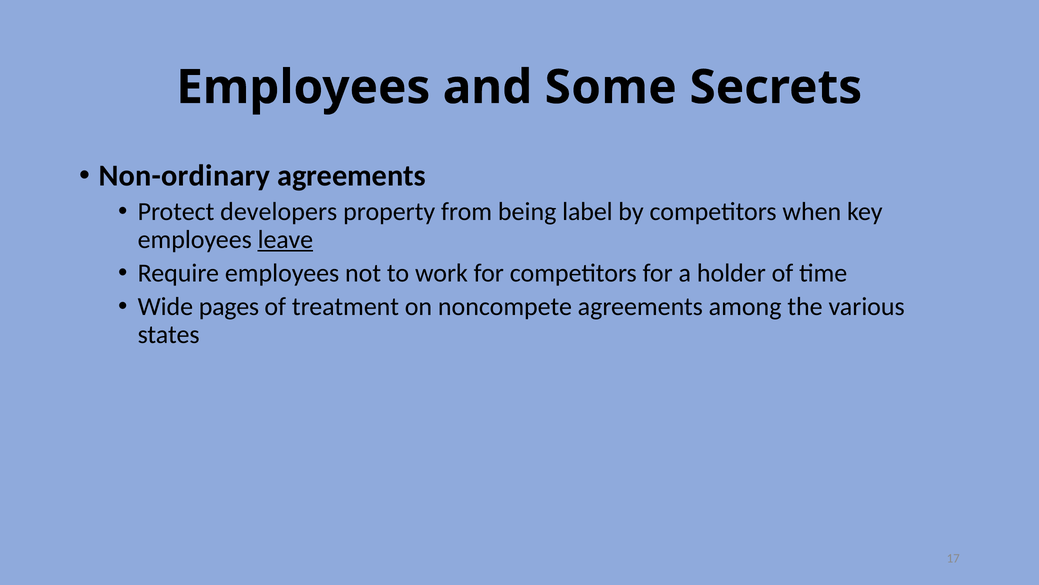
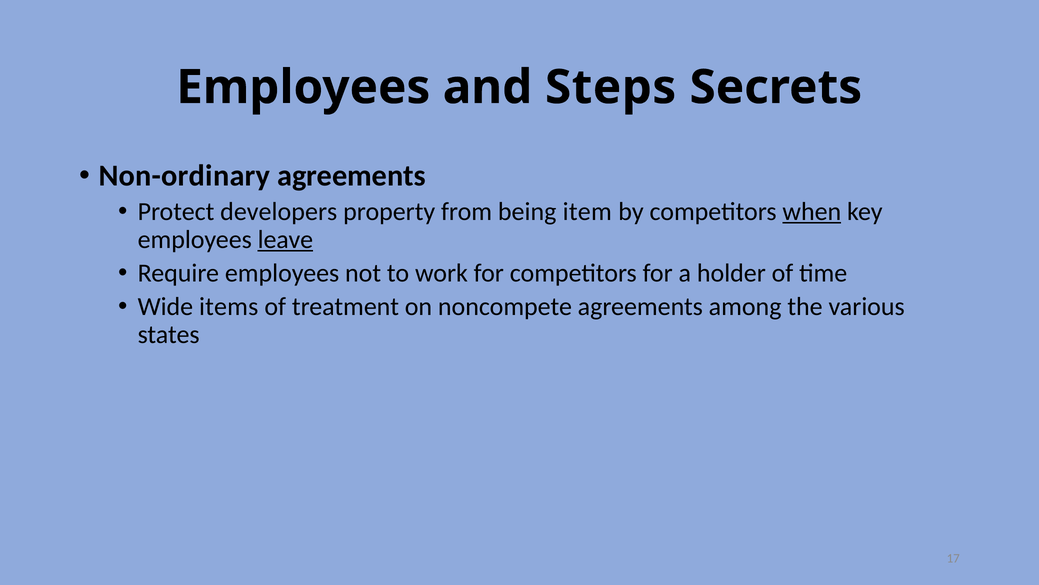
Some: Some -> Steps
label: label -> item
when underline: none -> present
pages: pages -> items
